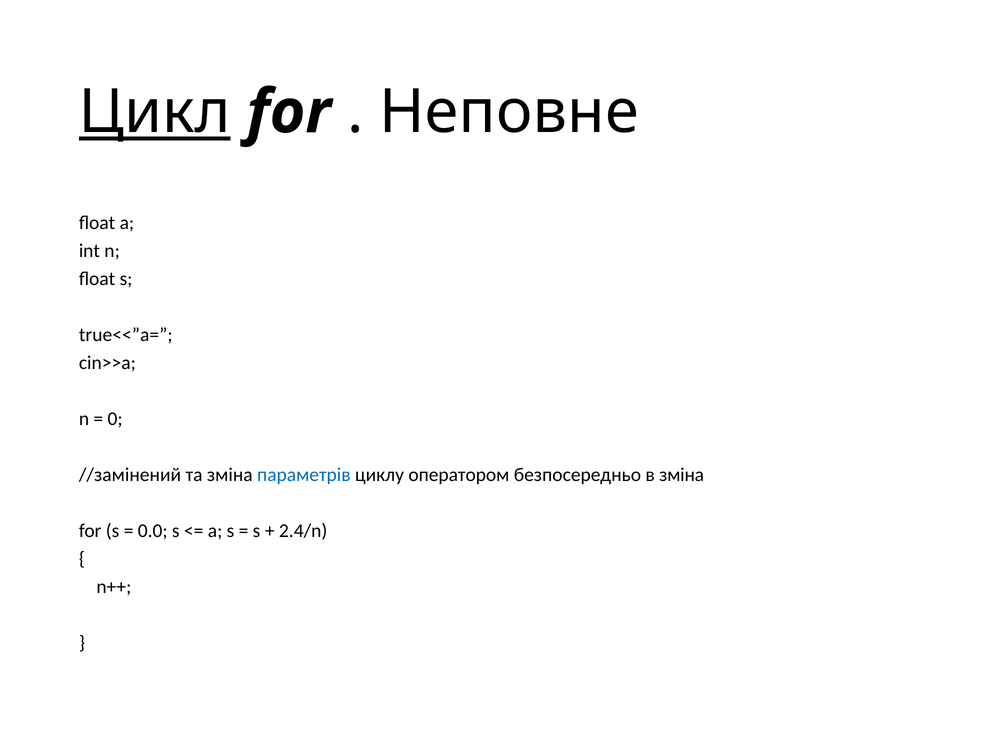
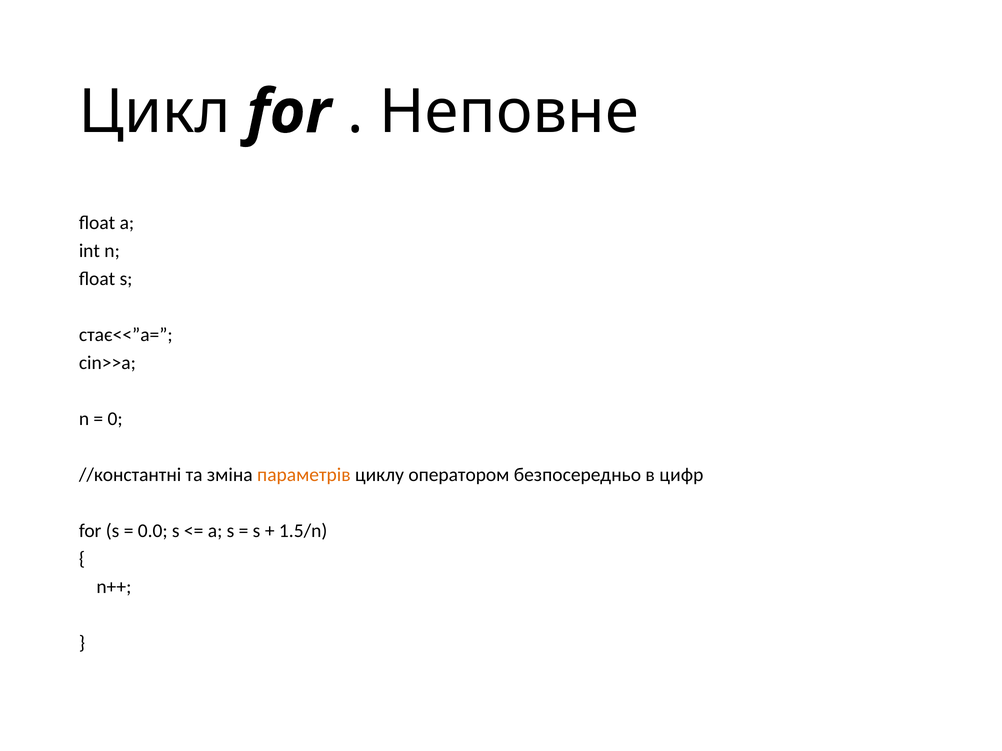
Цикл underline: present -> none
true<<”a=: true<<”a= -> стає<<”a=
//замінений: //замінений -> //константні
параметрів colour: blue -> orange
в зміна: зміна -> цифр
2.4/n: 2.4/n -> 1.5/n
